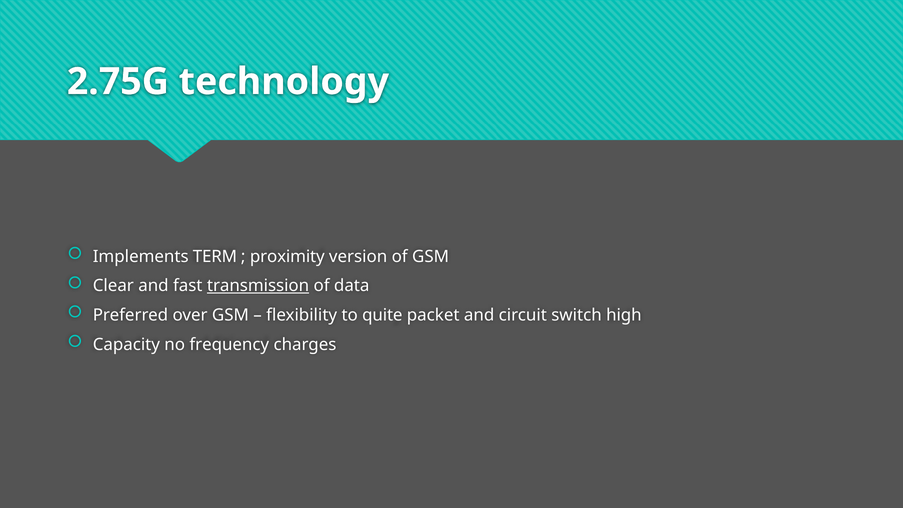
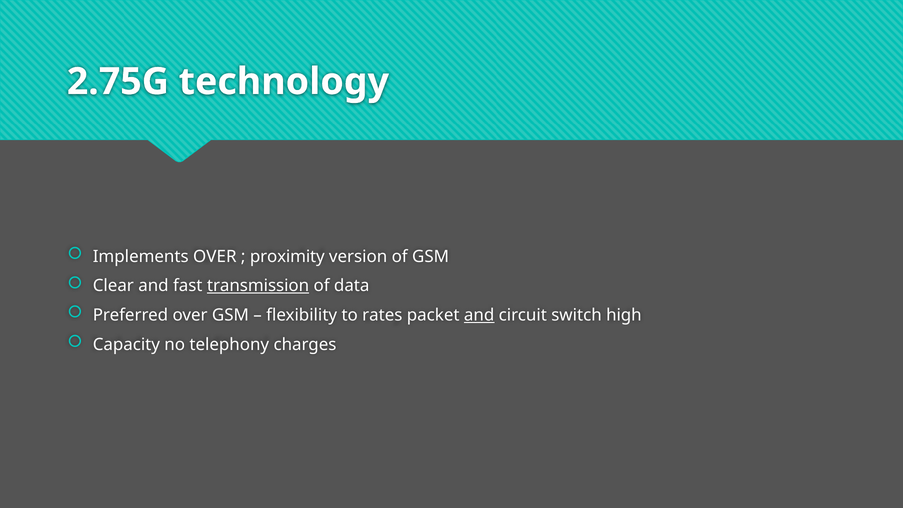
Implements TERM: TERM -> OVER
quite: quite -> rates
and at (479, 315) underline: none -> present
frequency: frequency -> telephony
